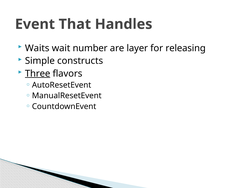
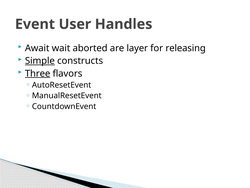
That: That -> User
Waits: Waits -> Await
number: number -> aborted
Simple underline: none -> present
